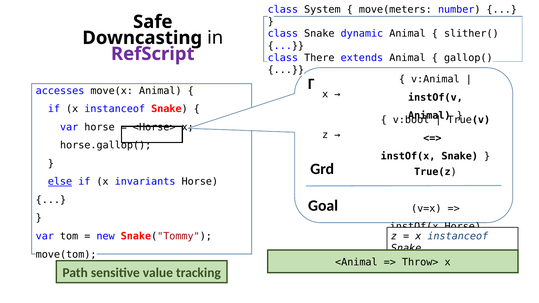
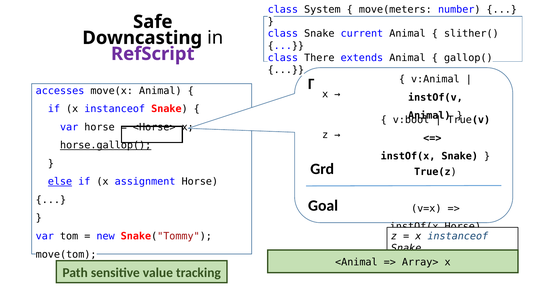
dynamic: dynamic -> current
horse.gallop( underline: none -> present
invariants: invariants -> assignment
Throw>: Throw> -> Array>
